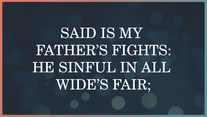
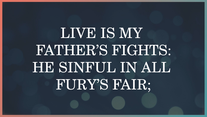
SAID: SAID -> LIVE
WIDE’S: WIDE’S -> FURY’S
